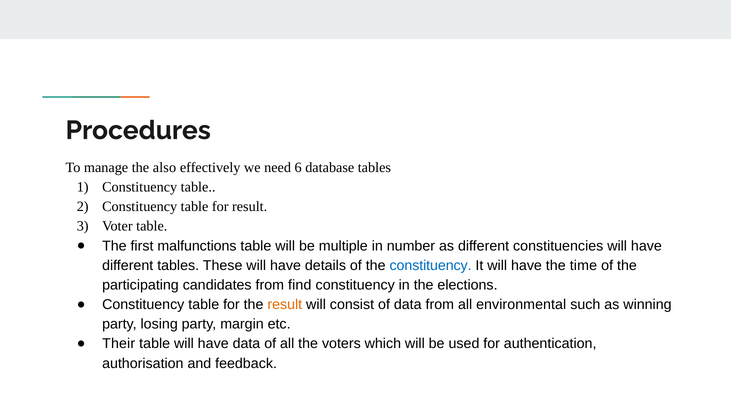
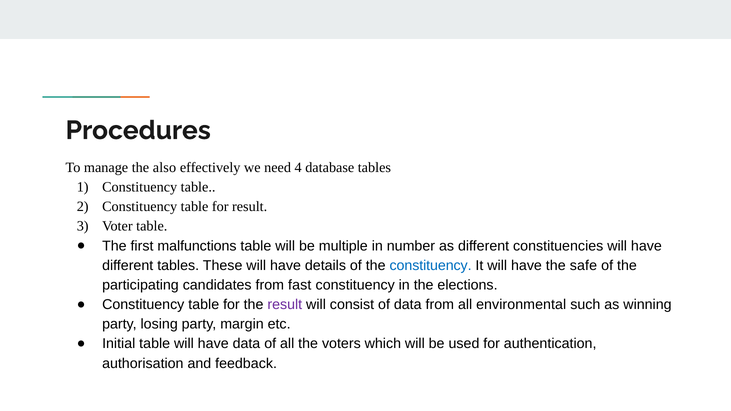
6: 6 -> 4
time: time -> safe
find: find -> fast
result at (285, 305) colour: orange -> purple
Their: Their -> Initial
